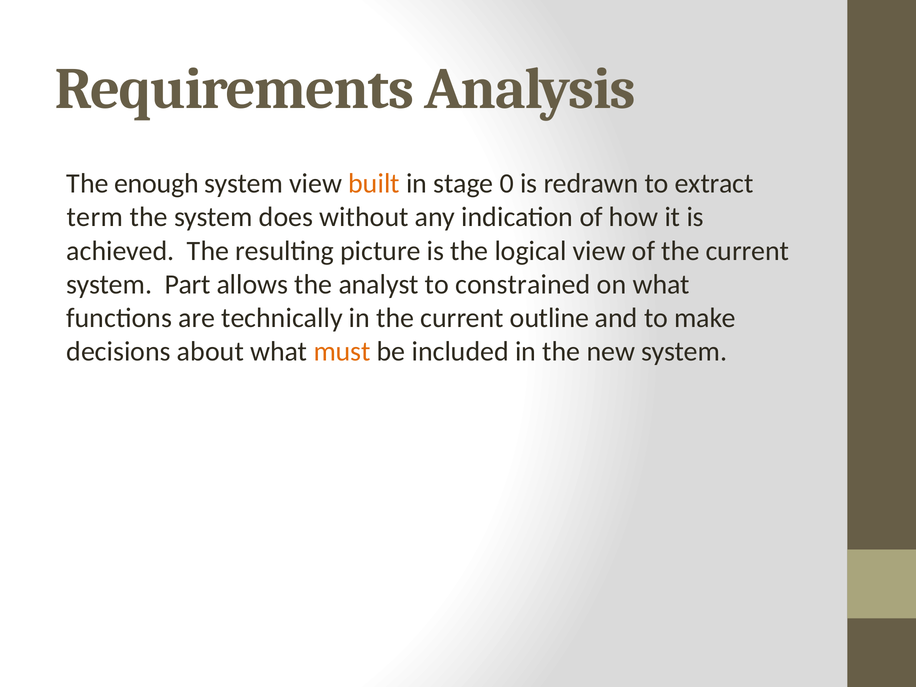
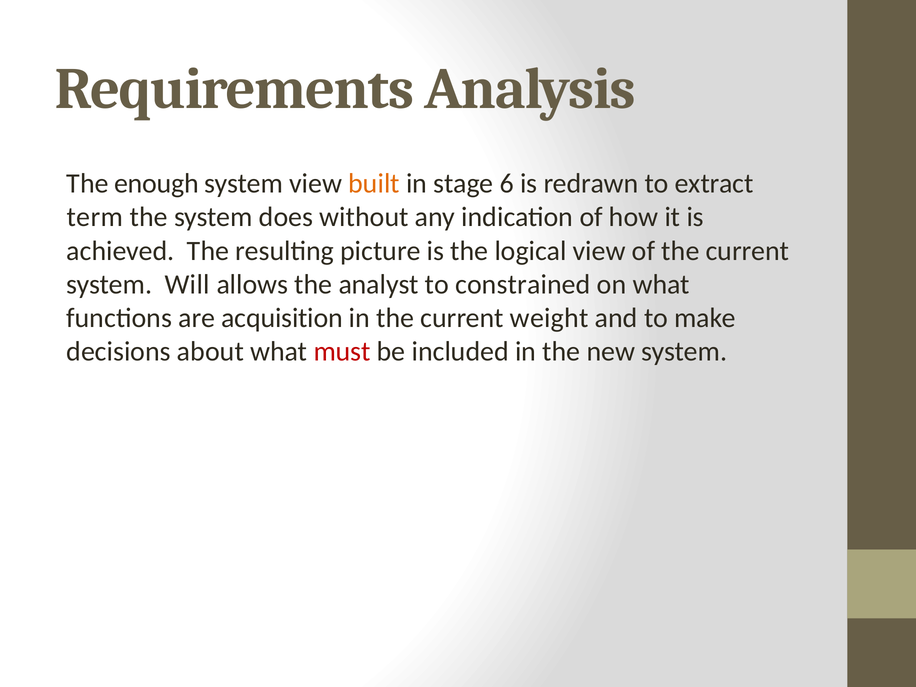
0: 0 -> 6
Part: Part -> Will
technically: technically -> acquisition
outline: outline -> weight
must colour: orange -> red
